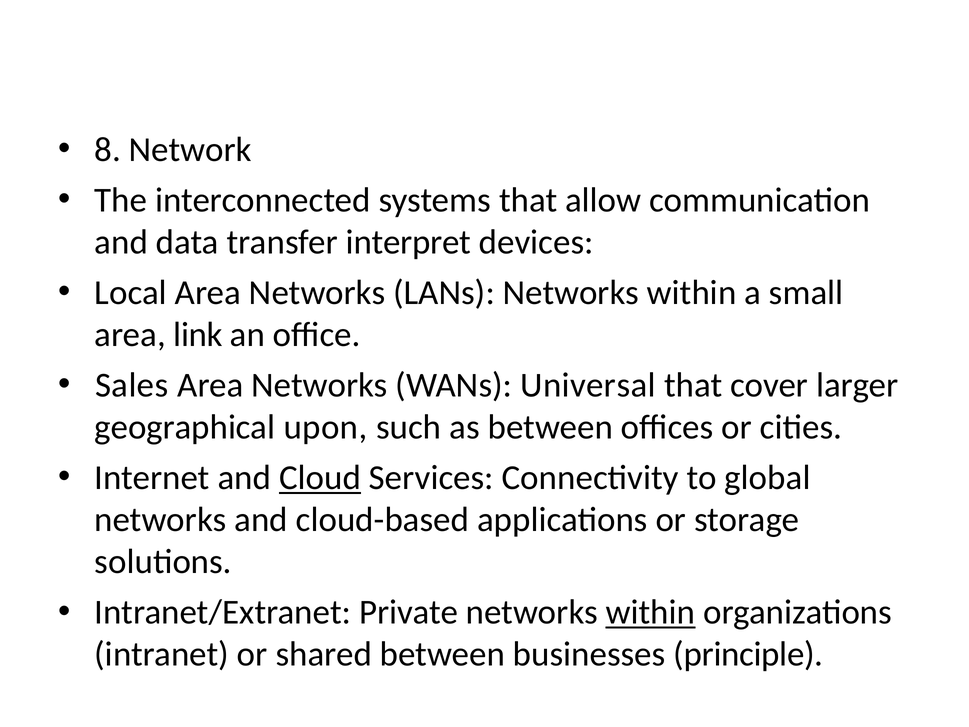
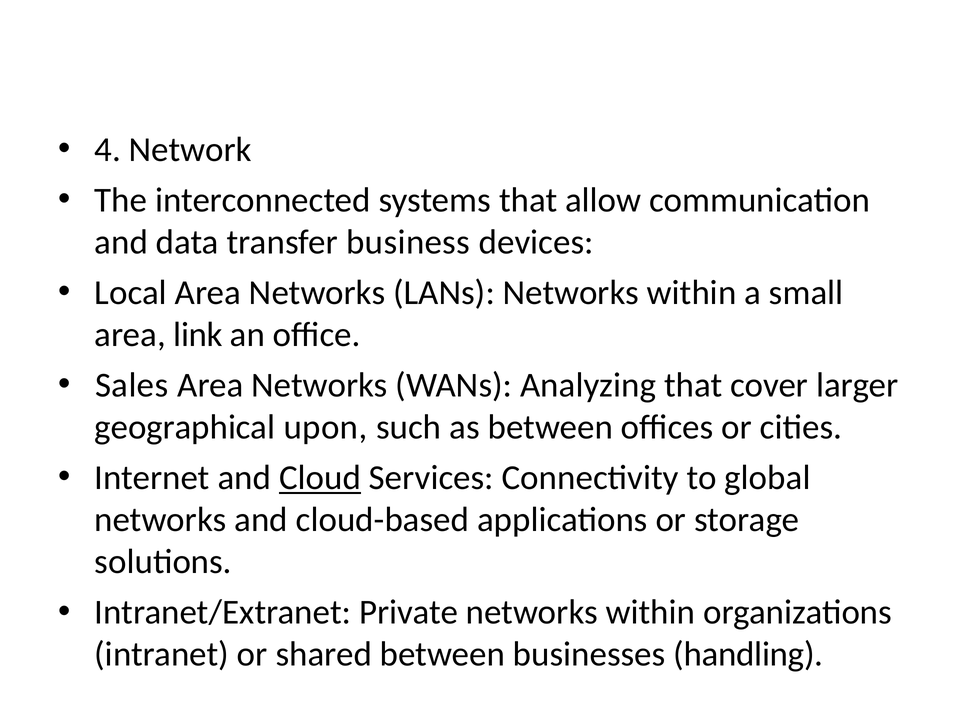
8: 8 -> 4
interpret: interpret -> business
Universal: Universal -> Analyzing
within at (650, 612) underline: present -> none
principle: principle -> handling
